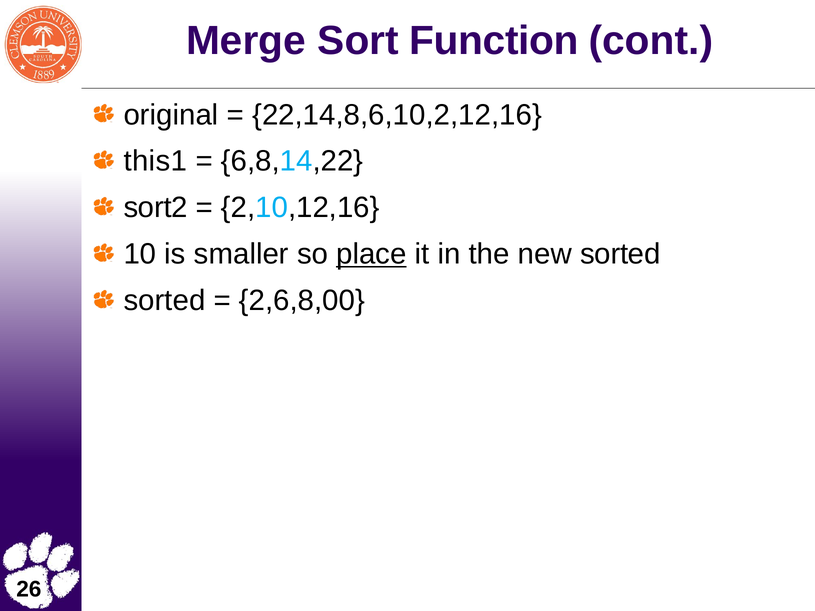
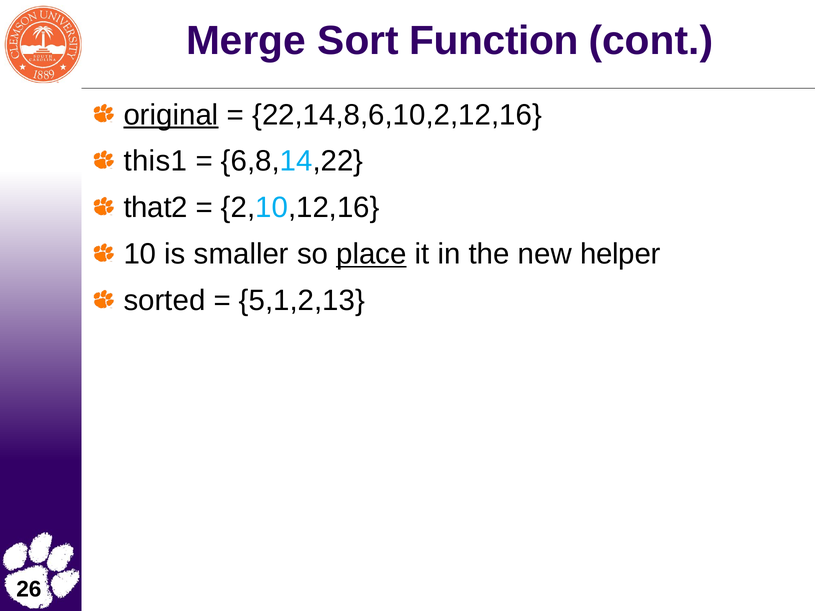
original underline: none -> present
sort2: sort2 -> that2
new sorted: sorted -> helper
2,6,8,00: 2,6,8,00 -> 5,1,2,13
